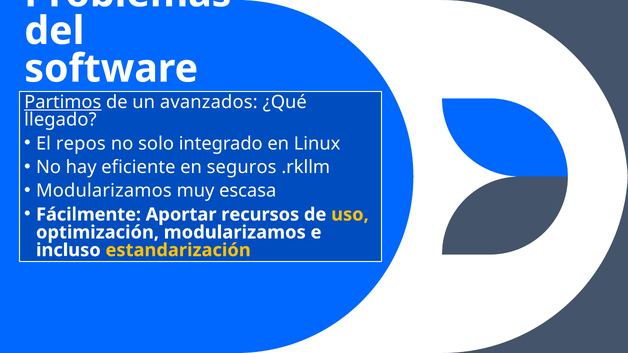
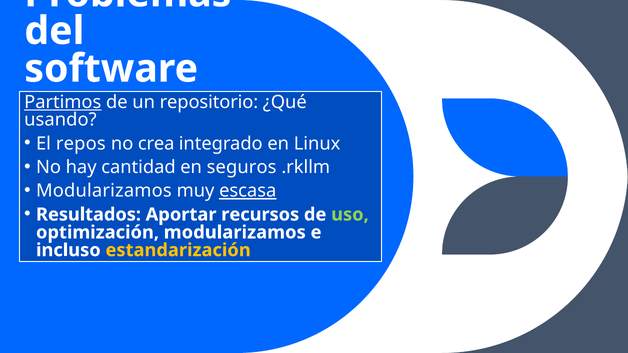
avanzados: avanzados -> repositorio
llegado: llegado -> usando
solo: solo -> crea
eficiente: eficiente -> cantidad
escasa underline: none -> present
Fácilmente: Fácilmente -> Resultados
uso colour: yellow -> light green
